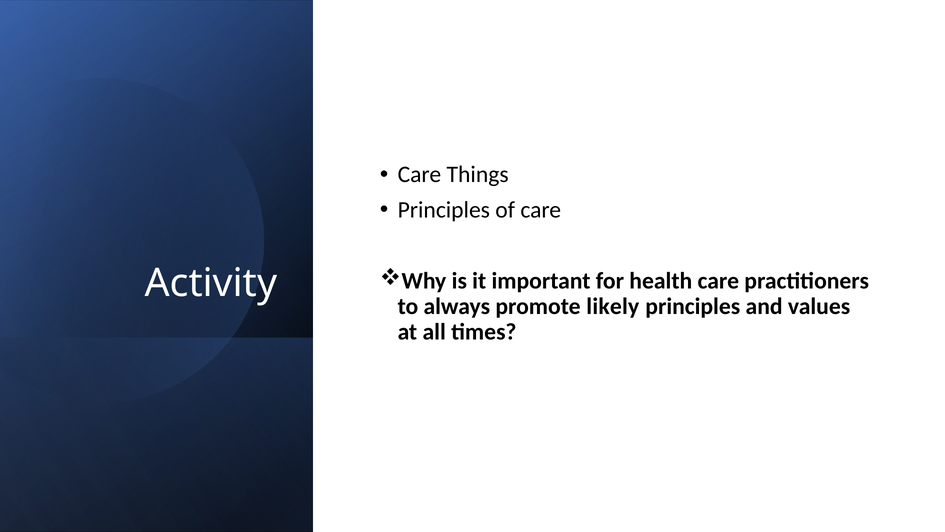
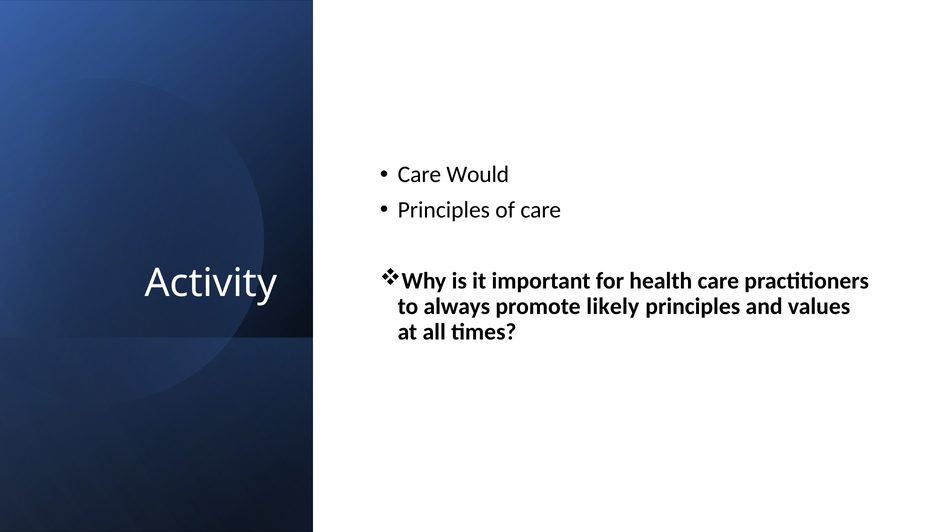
Things: Things -> Would
